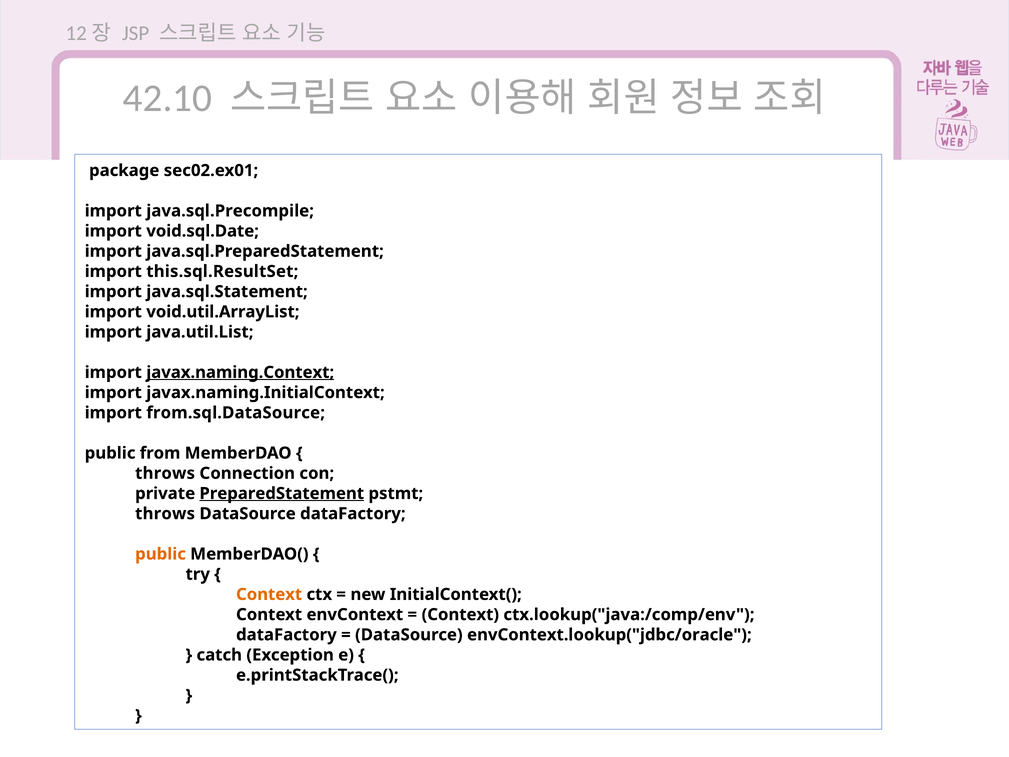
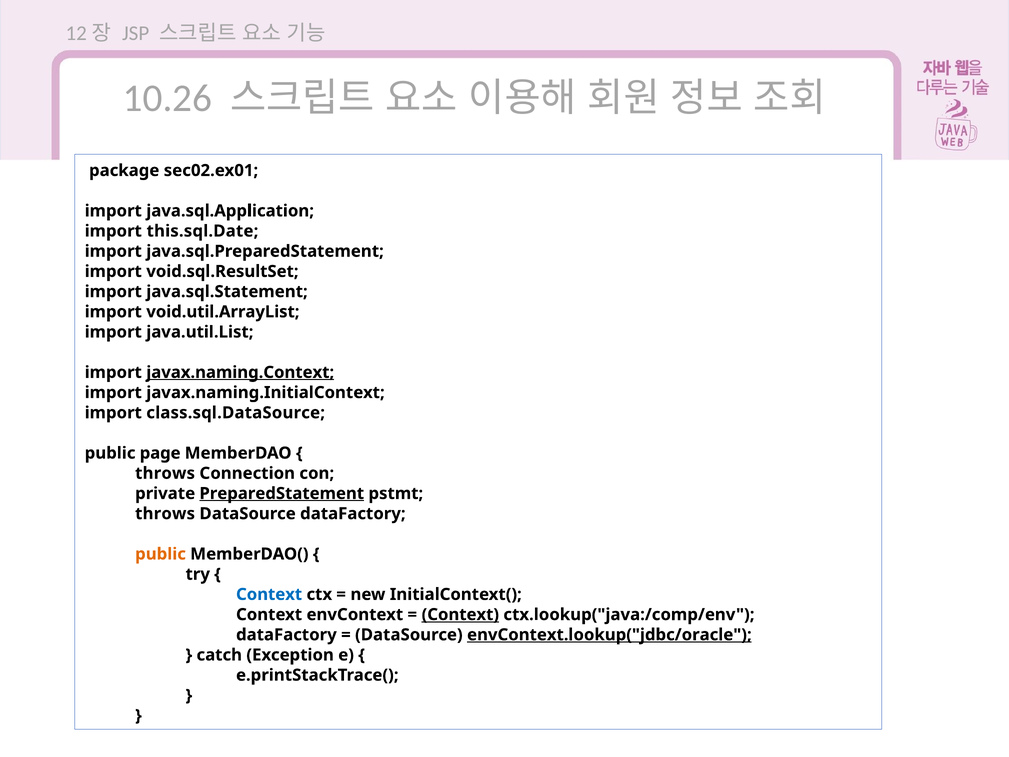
42.10: 42.10 -> 10.26
java.sql.Precompile: java.sql.Precompile -> java.sql.Application
void.sql.Date: void.sql.Date -> this.sql.Date
this.sql.ResultSet: this.sql.ResultSet -> void.sql.ResultSet
from.sql.DataSource: from.sql.DataSource -> class.sql.DataSource
from: from -> page
Context at (269, 594) colour: orange -> blue
Context at (460, 614) underline: none -> present
envContext.lookup("jdbc/oracle underline: none -> present
